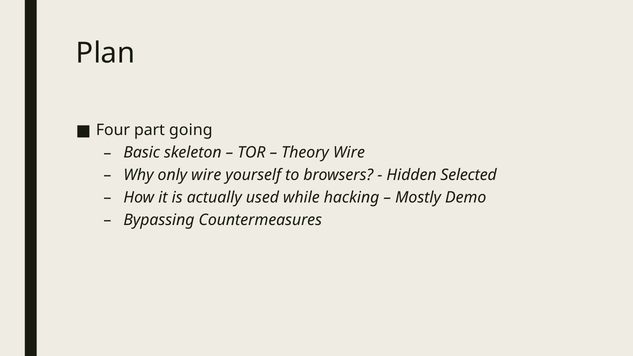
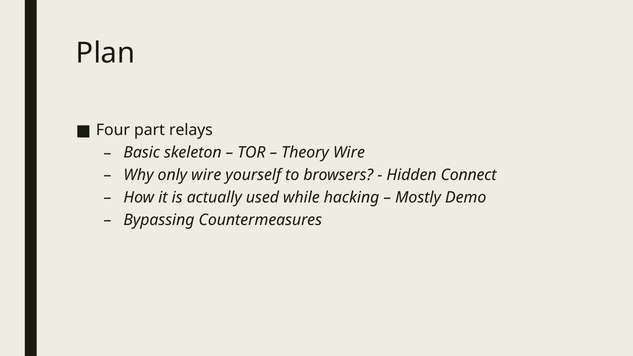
going: going -> relays
Selected: Selected -> Connect
